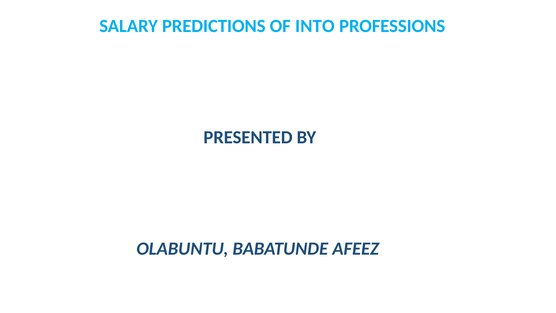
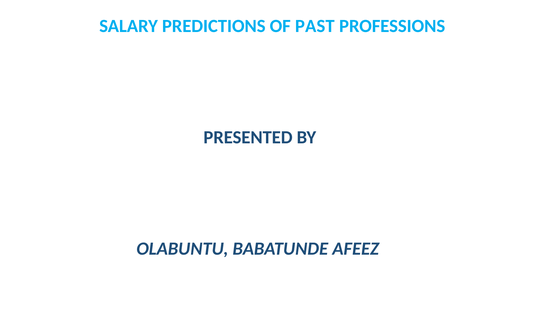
INTO: INTO -> PAST
